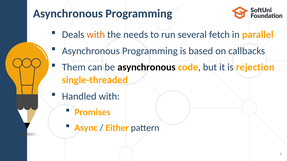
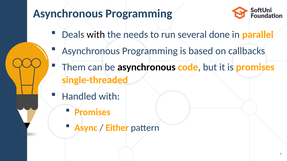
with at (96, 35) colour: orange -> black
fetch: fetch -> done
is rejection: rejection -> promises
